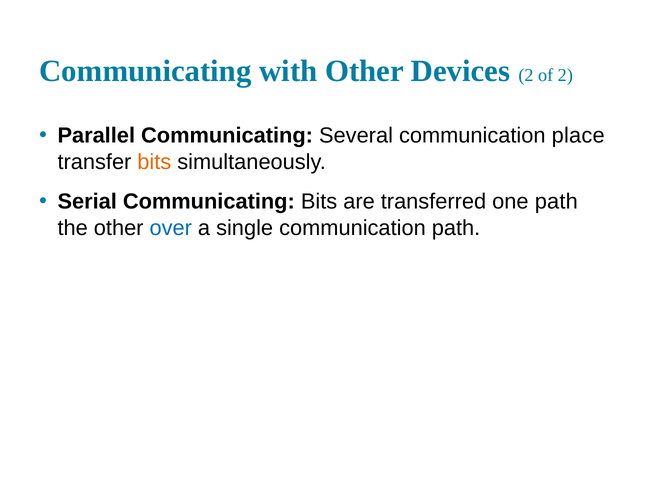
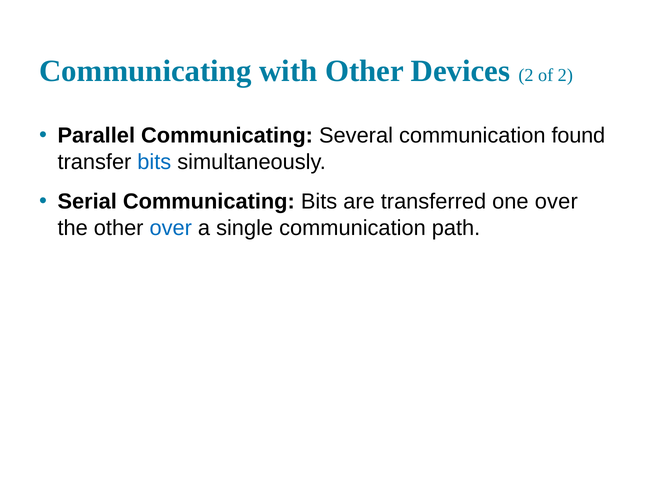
place: place -> found
bits at (154, 162) colour: orange -> blue
one path: path -> over
